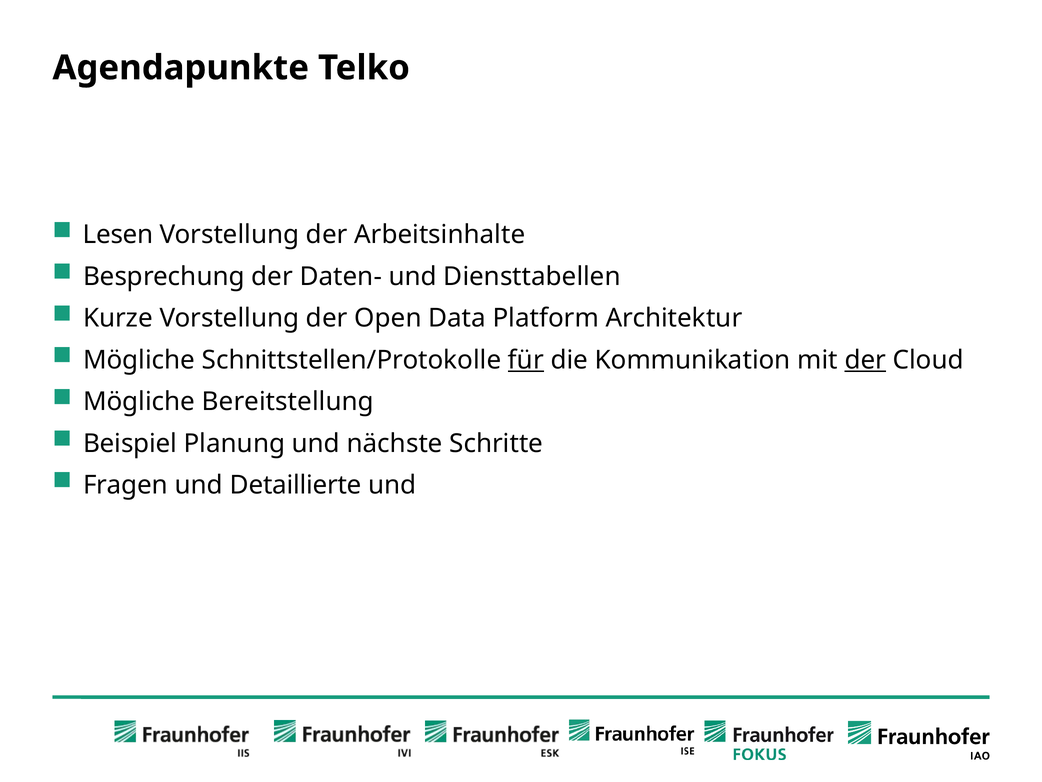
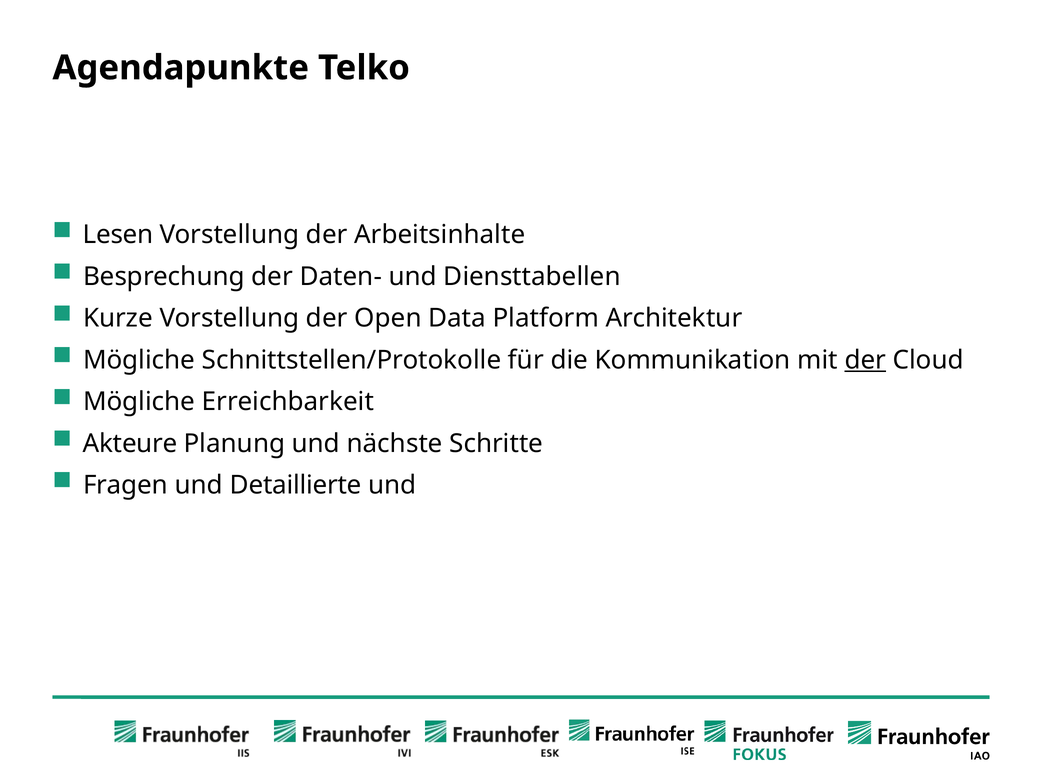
für underline: present -> none
Bereitstellung: Bereitstellung -> Erreichbarkeit
Beispiel: Beispiel -> Akteure
